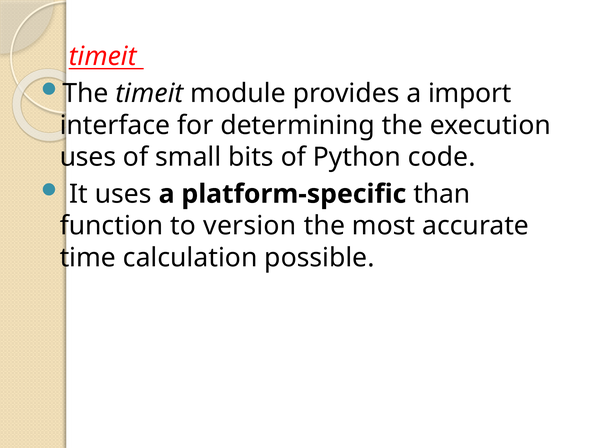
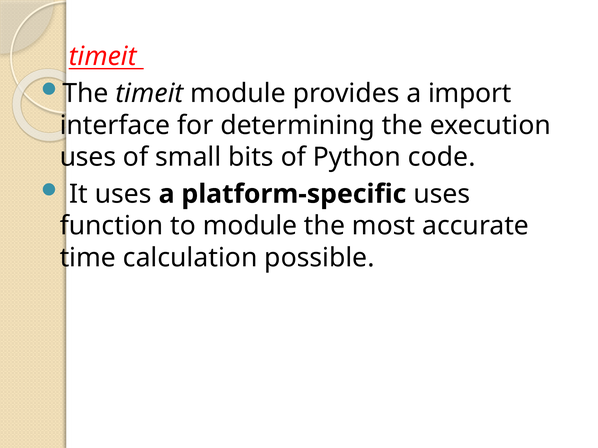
platform-specific than: than -> uses
to version: version -> module
